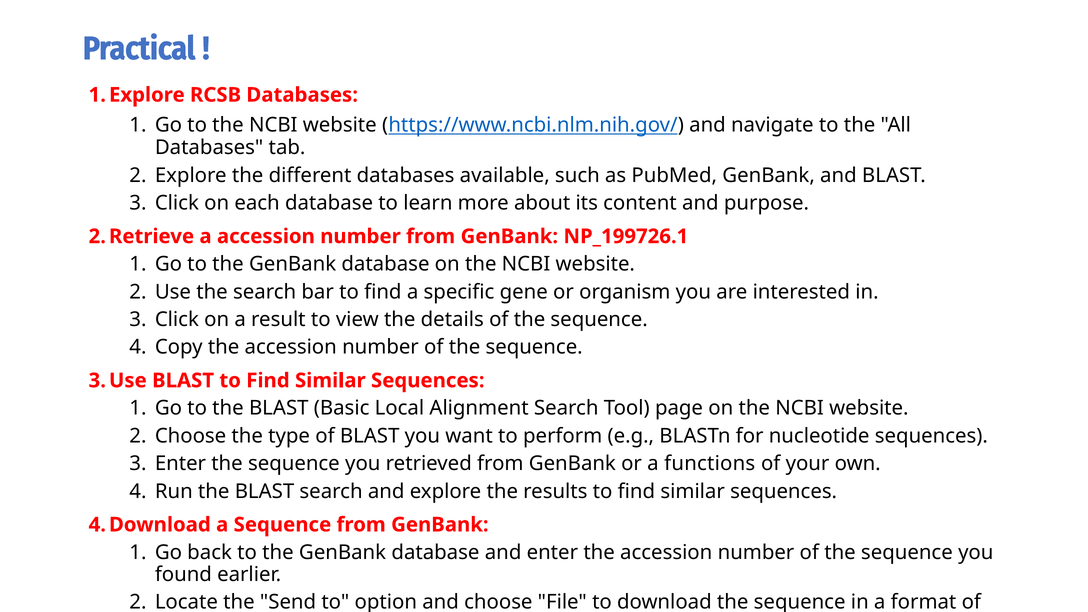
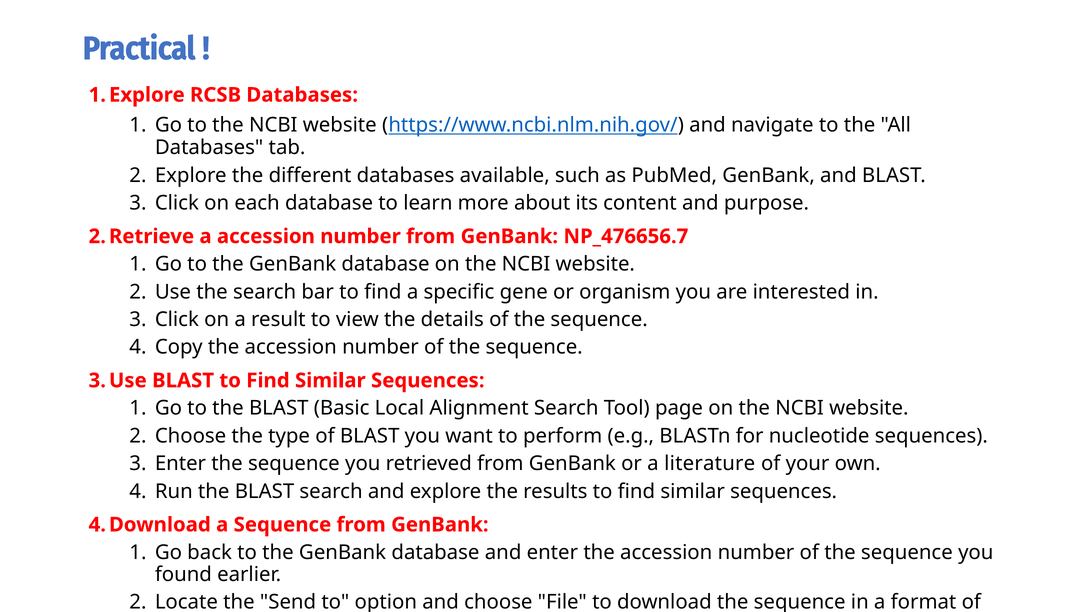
NP_199726.1: NP_199726.1 -> NP_476656.7
functions: functions -> literature
